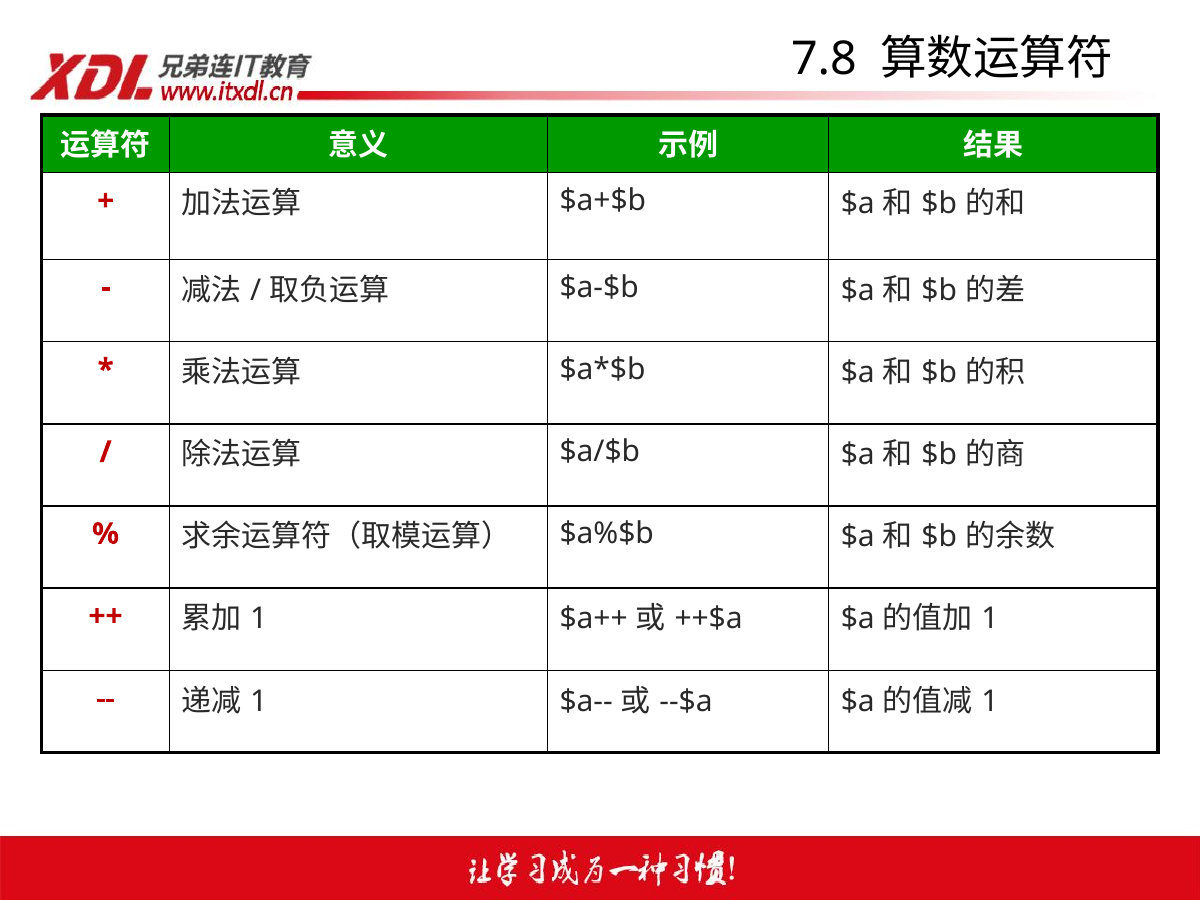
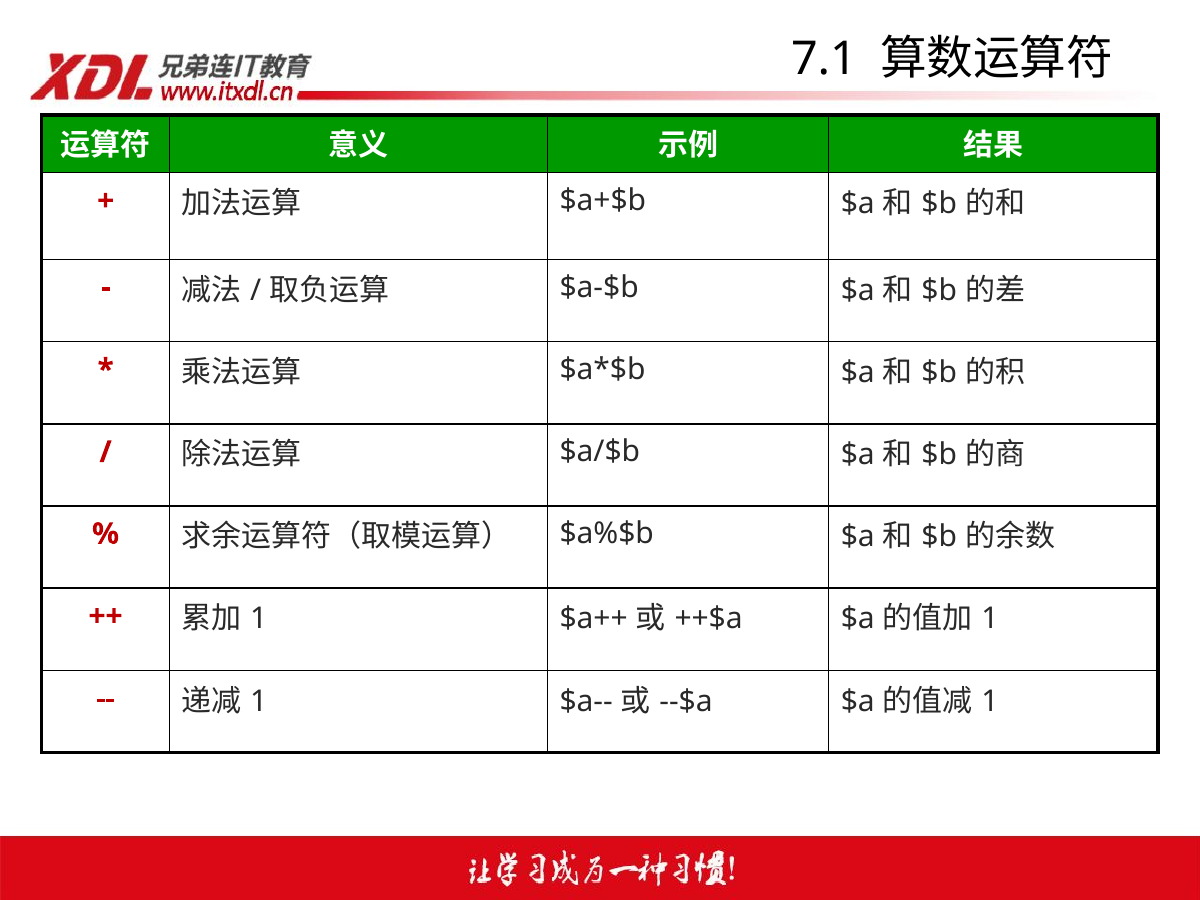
7.8: 7.8 -> 7.1
